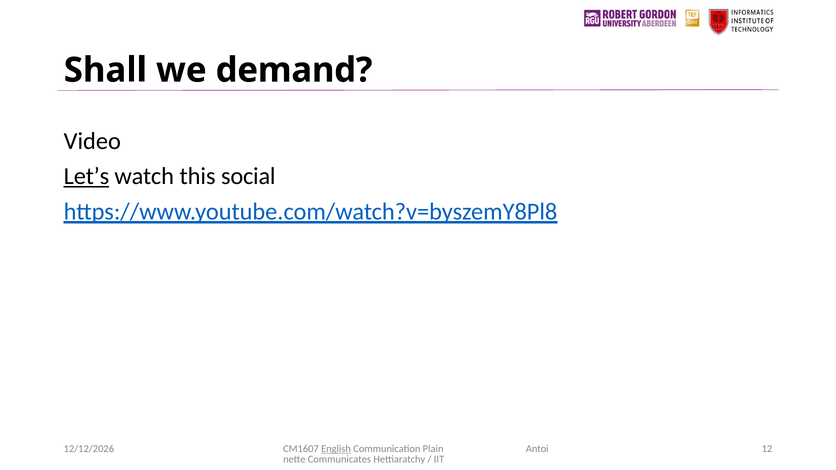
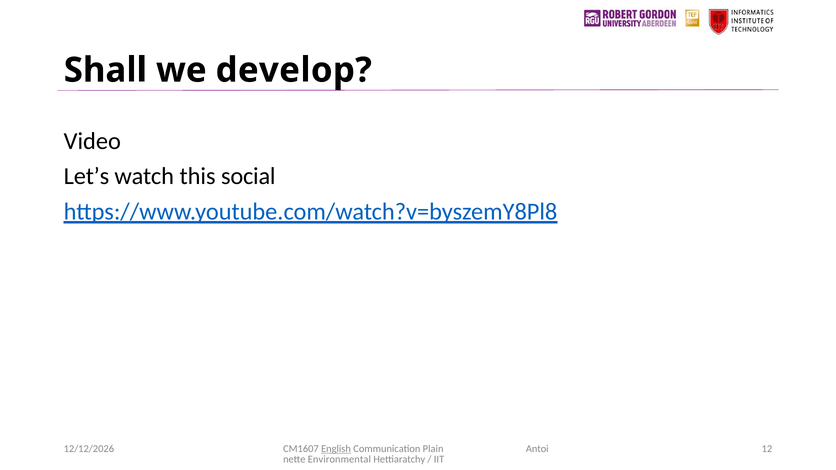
demand: demand -> develop
Let’s underline: present -> none
Communicates: Communicates -> Environmental
